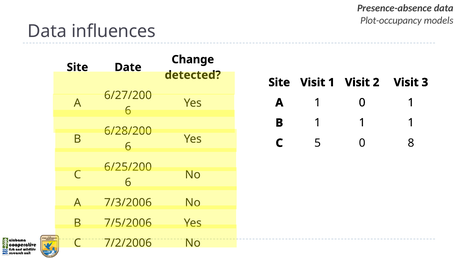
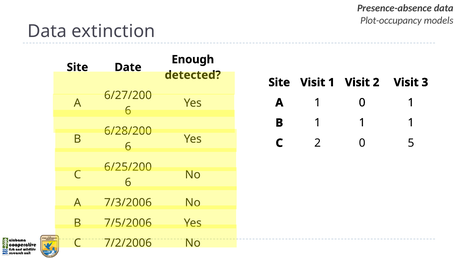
influences: influences -> extinction
Change: Change -> Enough
5 at (318, 143): 5 -> 2
8: 8 -> 5
